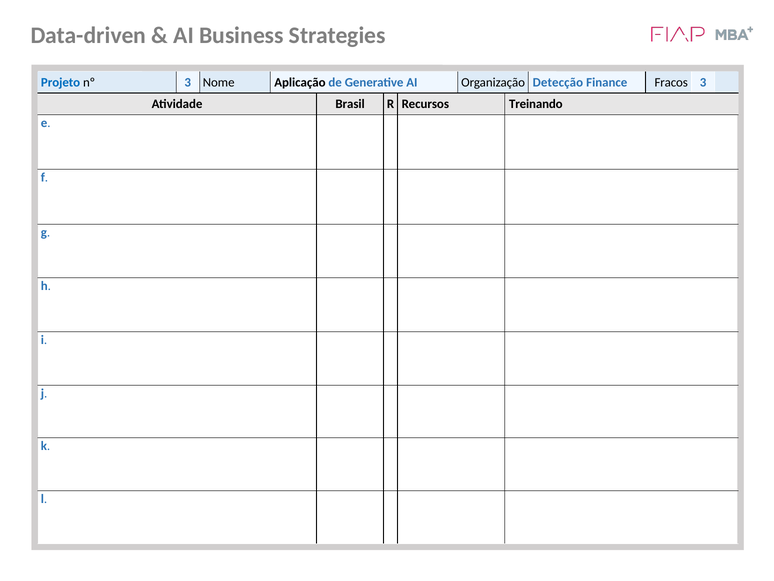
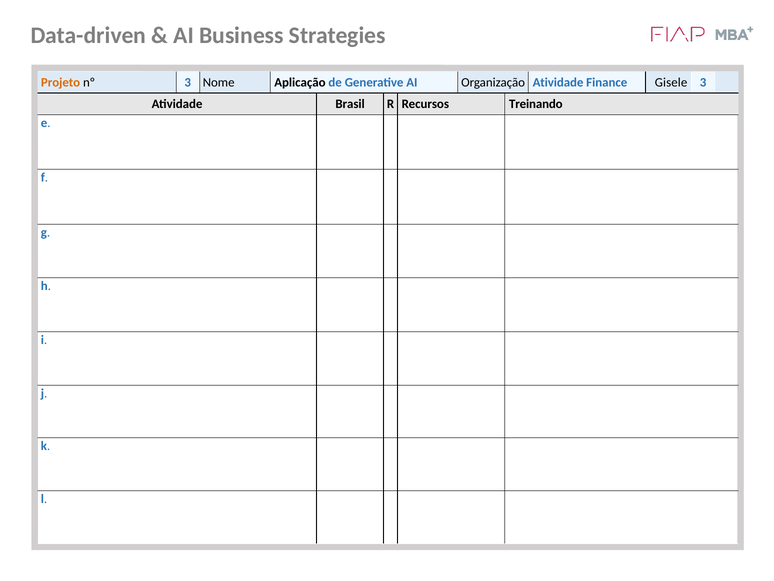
Projeto colour: blue -> orange
Organização Detecção: Detecção -> Atividade
Fracos: Fracos -> Gisele
